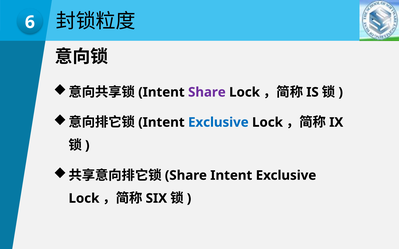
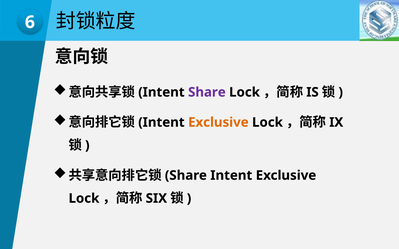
Exclusive at (218, 123) colour: blue -> orange
